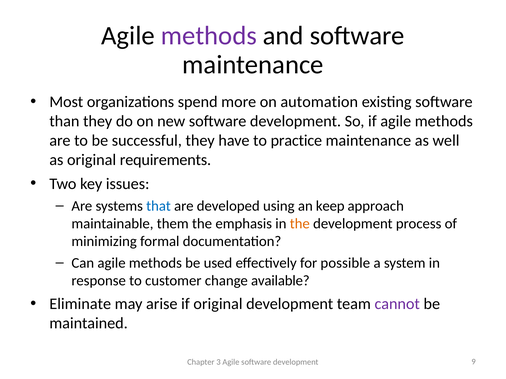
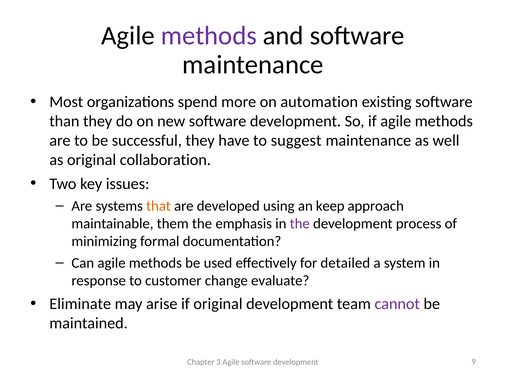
practice: practice -> suggest
requirements: requirements -> collaboration
that colour: blue -> orange
the at (300, 224) colour: orange -> purple
possible: possible -> detailed
available: available -> evaluate
